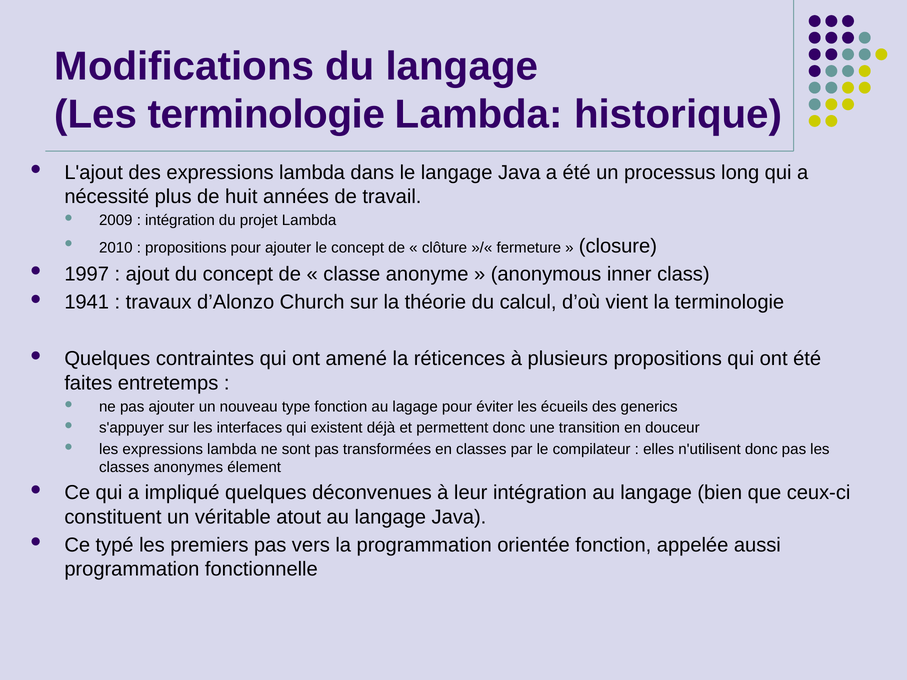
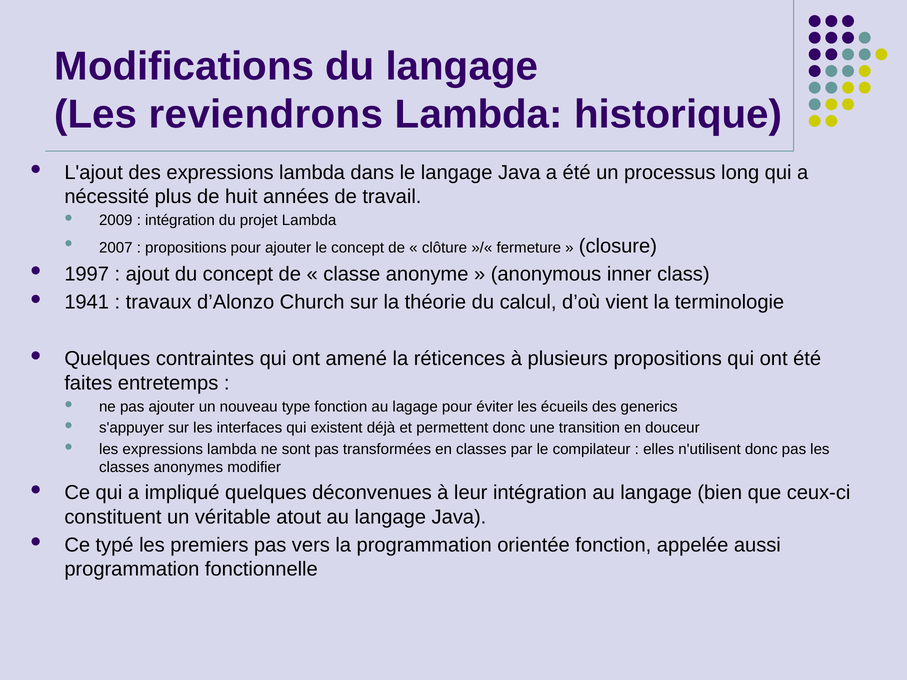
Les terminologie: terminologie -> reviendrons
2010: 2010 -> 2007
élement: élement -> modifier
